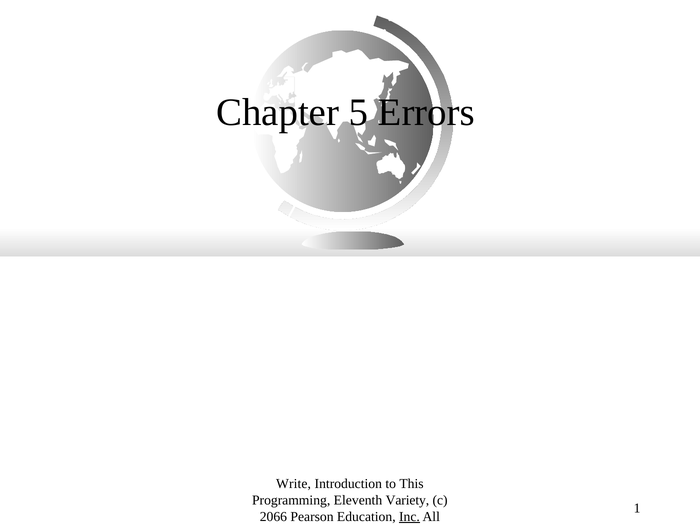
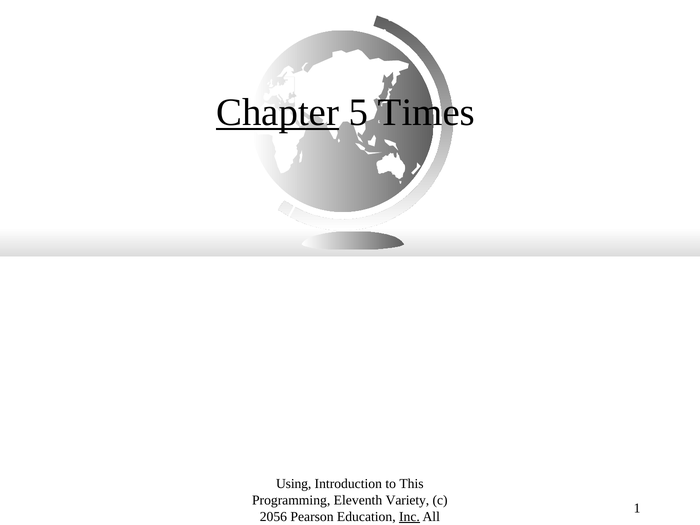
Chapter underline: none -> present
Errors: Errors -> Times
Write: Write -> Using
2066: 2066 -> 2056
